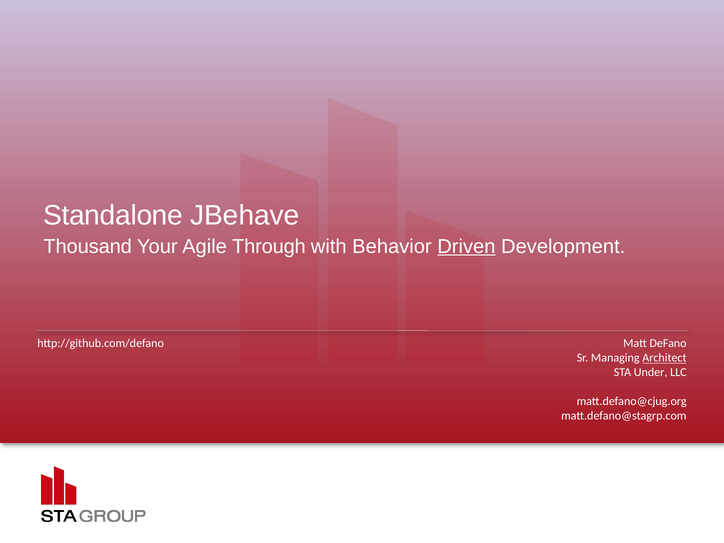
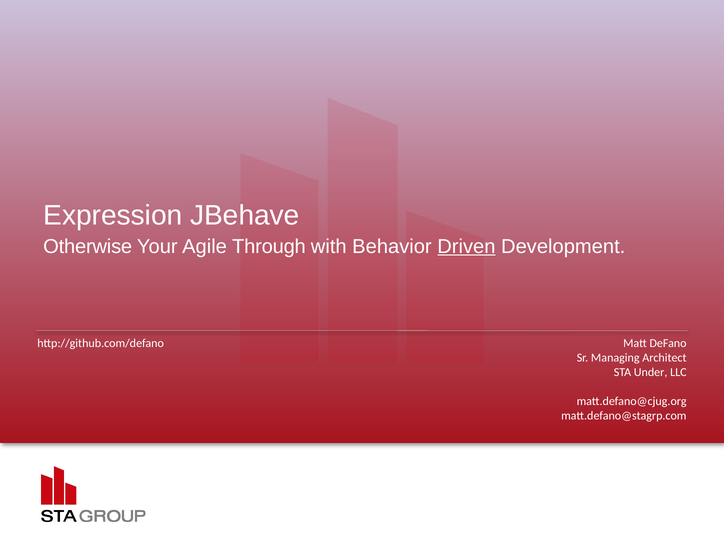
Standalone: Standalone -> Expression
Thousand: Thousand -> Otherwise
Architect underline: present -> none
